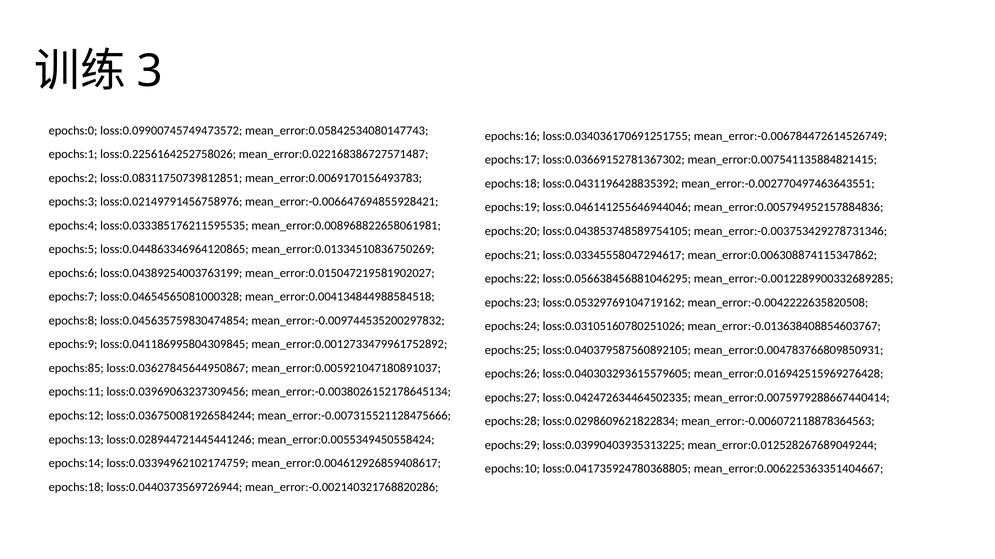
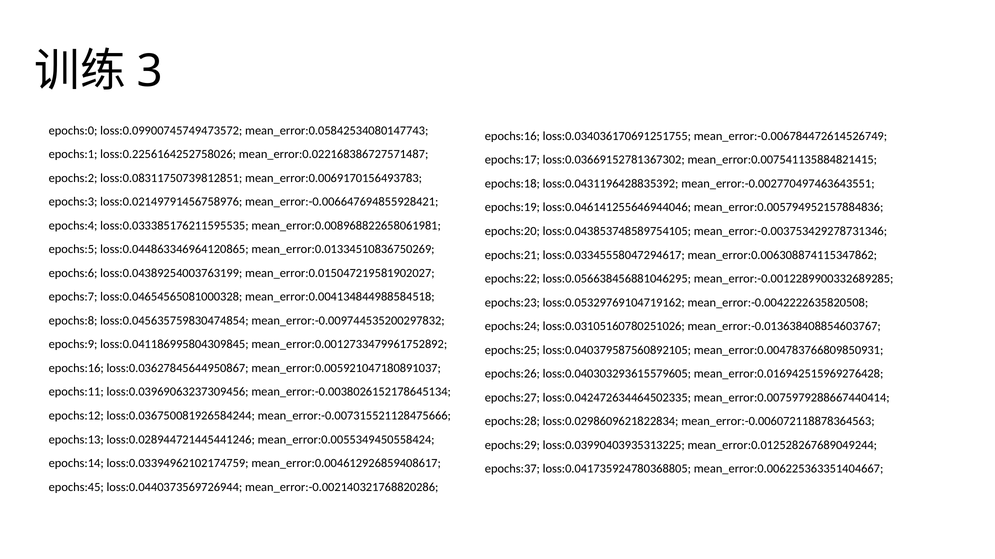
epochs:85 at (76, 369): epochs:85 -> epochs:16
epochs:10: epochs:10 -> epochs:37
epochs:18 at (76, 488): epochs:18 -> epochs:45
